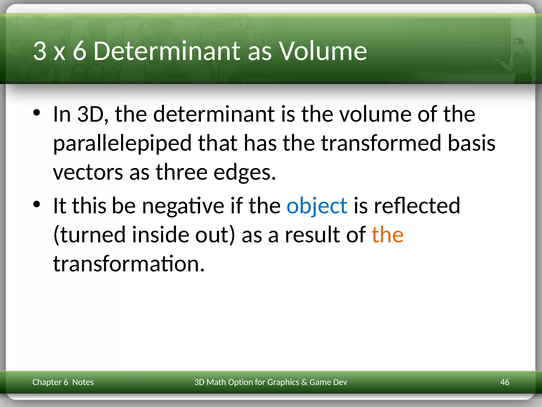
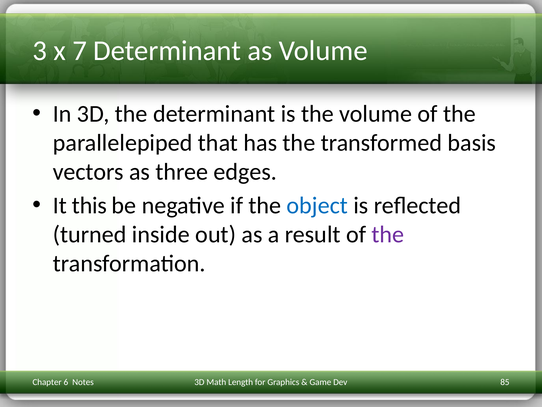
x 6: 6 -> 7
the at (388, 234) colour: orange -> purple
Option: Option -> Length
46: 46 -> 85
